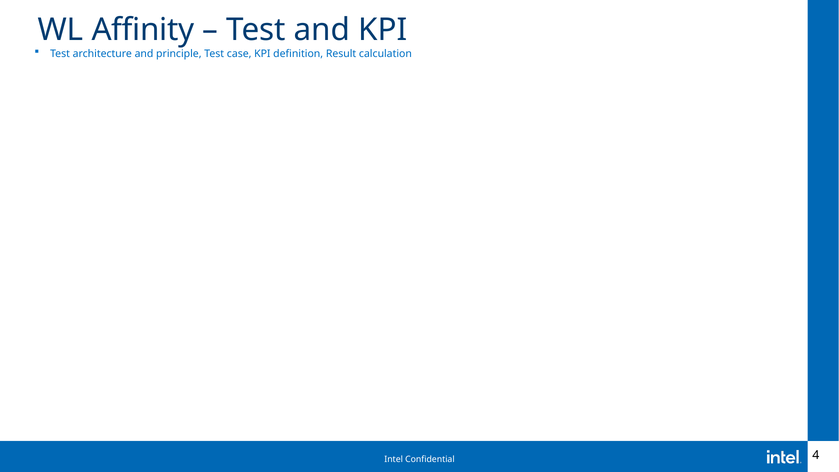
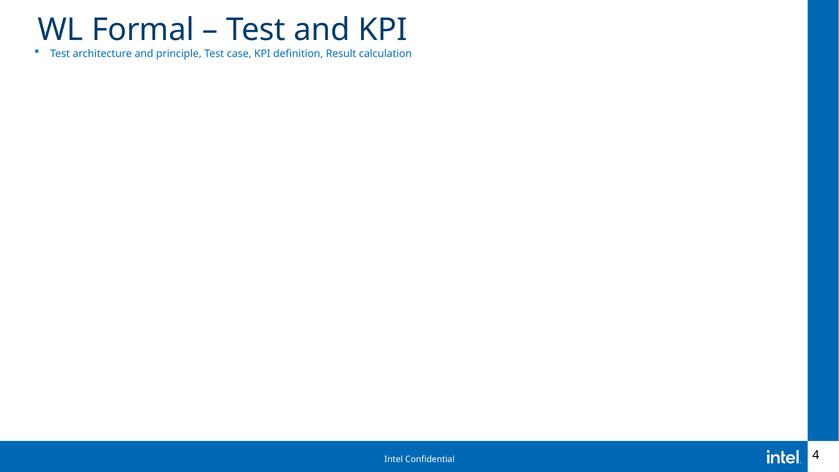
Affinity: Affinity -> Formal
